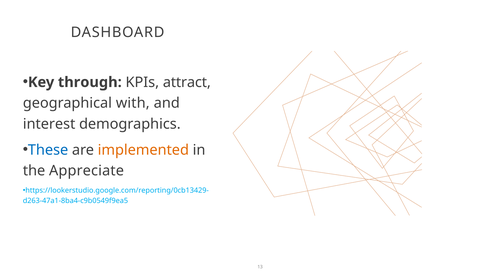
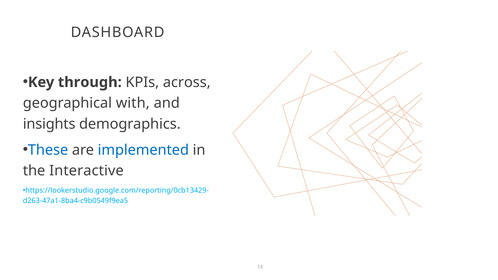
attract: attract -> across
interest: interest -> insights
implemented colour: orange -> blue
Appreciate: Appreciate -> Interactive
